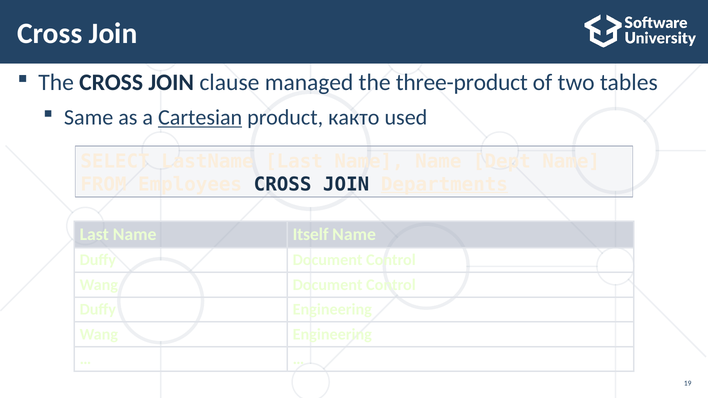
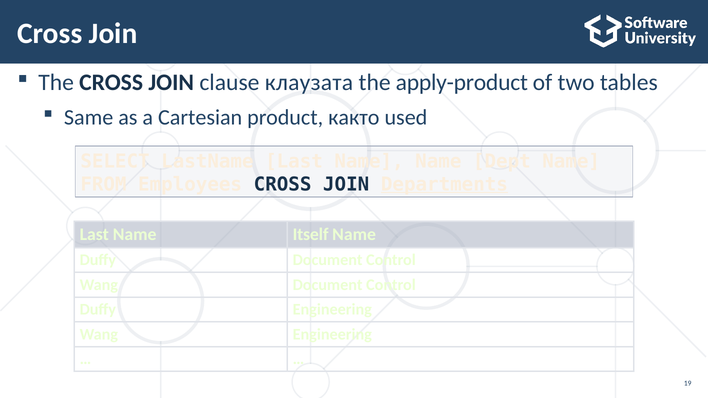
managed: managed -> клаузата
three-product: three-product -> apply-product
Cartesian underline: present -> none
